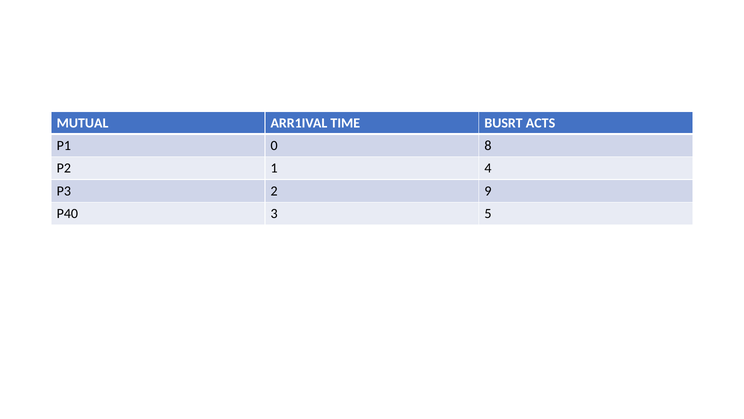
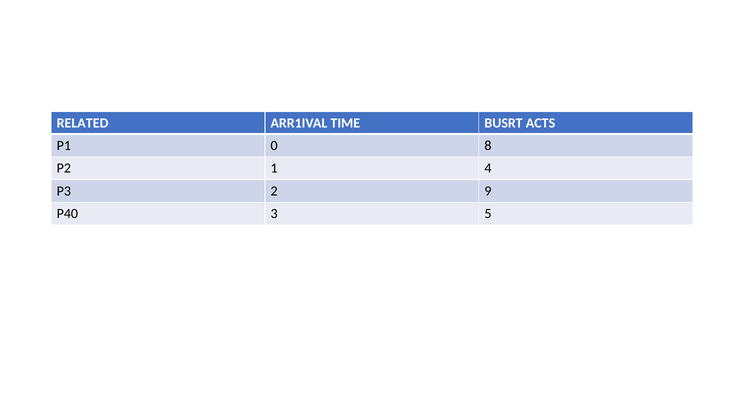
MUTUAL: MUTUAL -> RELATED
